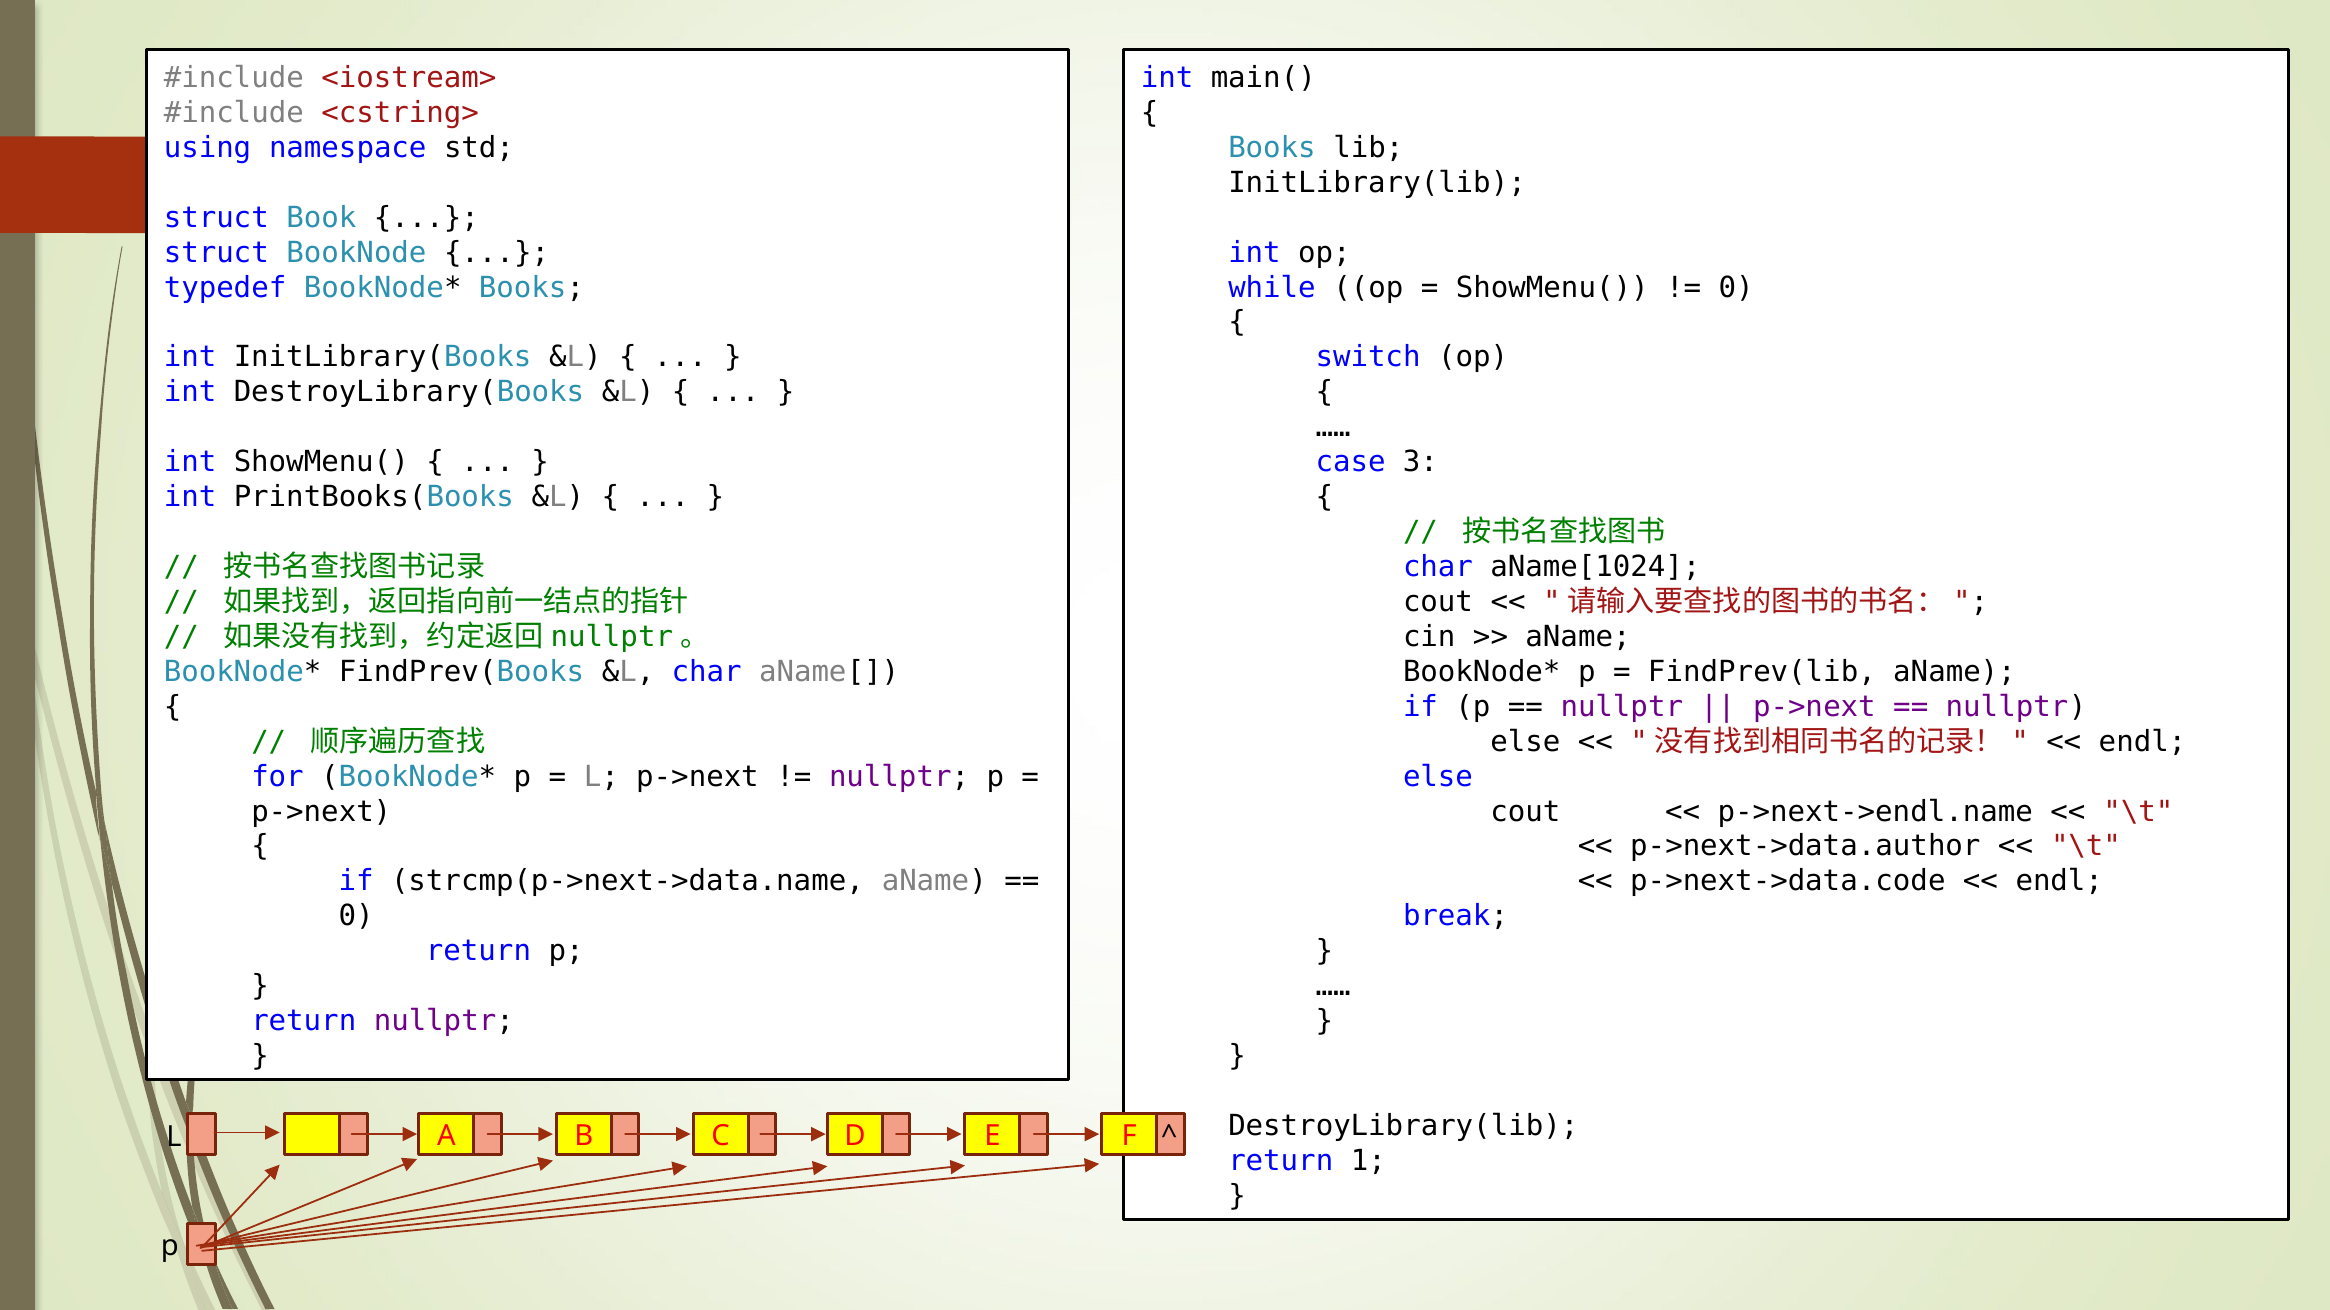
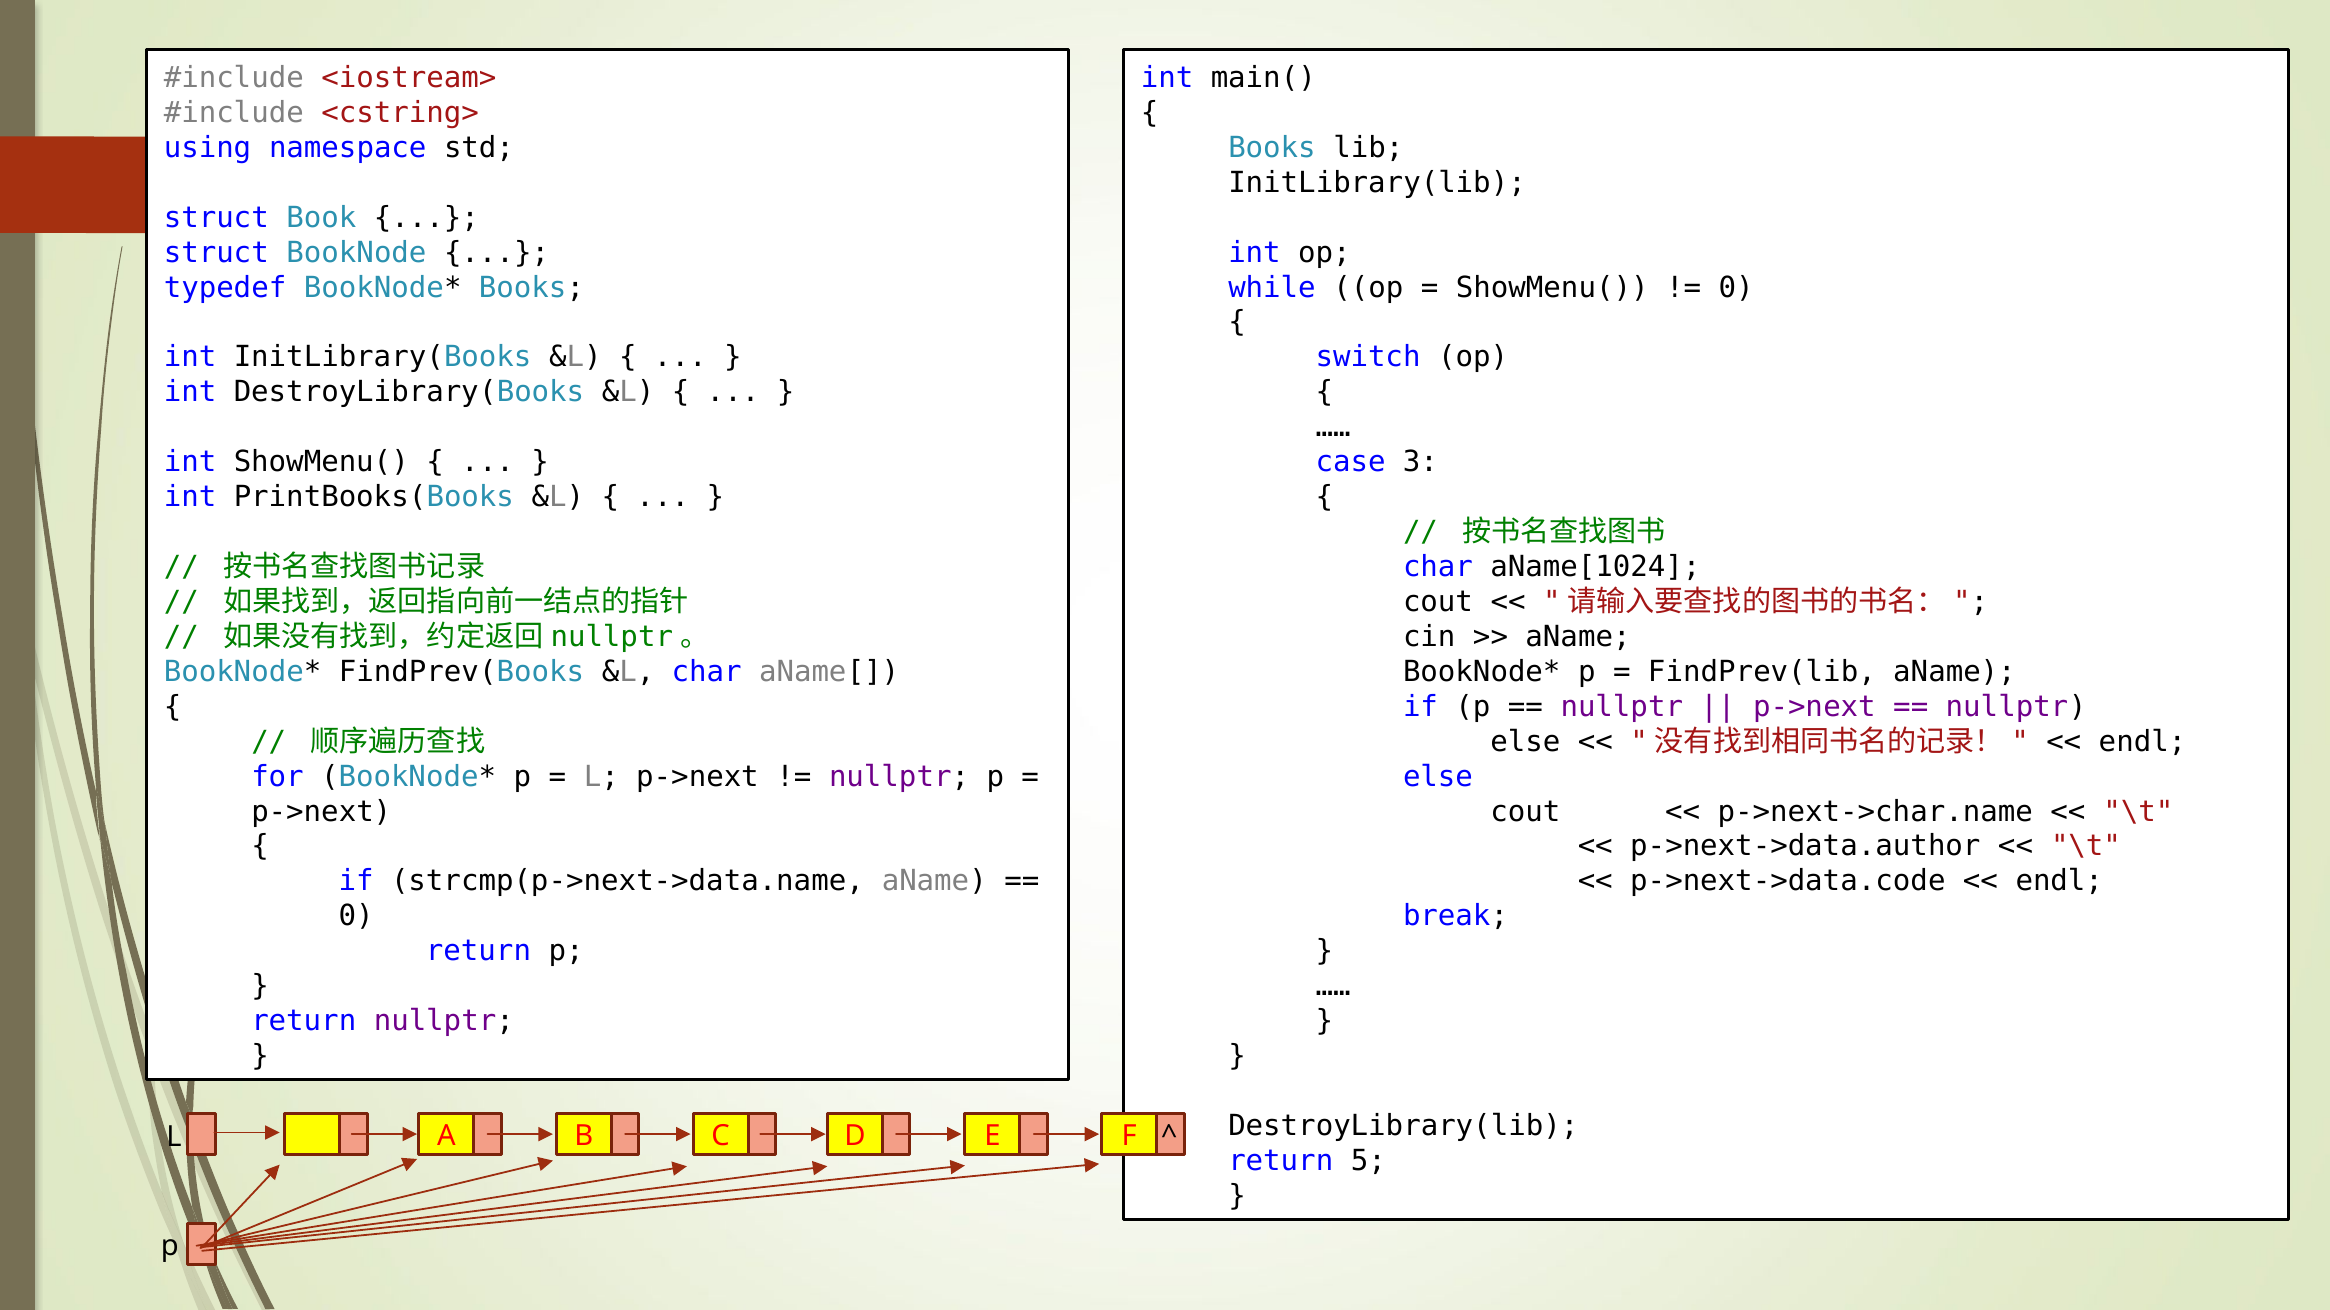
p->next->endl.name: p->next->endl.name -> p->next->char.name
1: 1 -> 5
